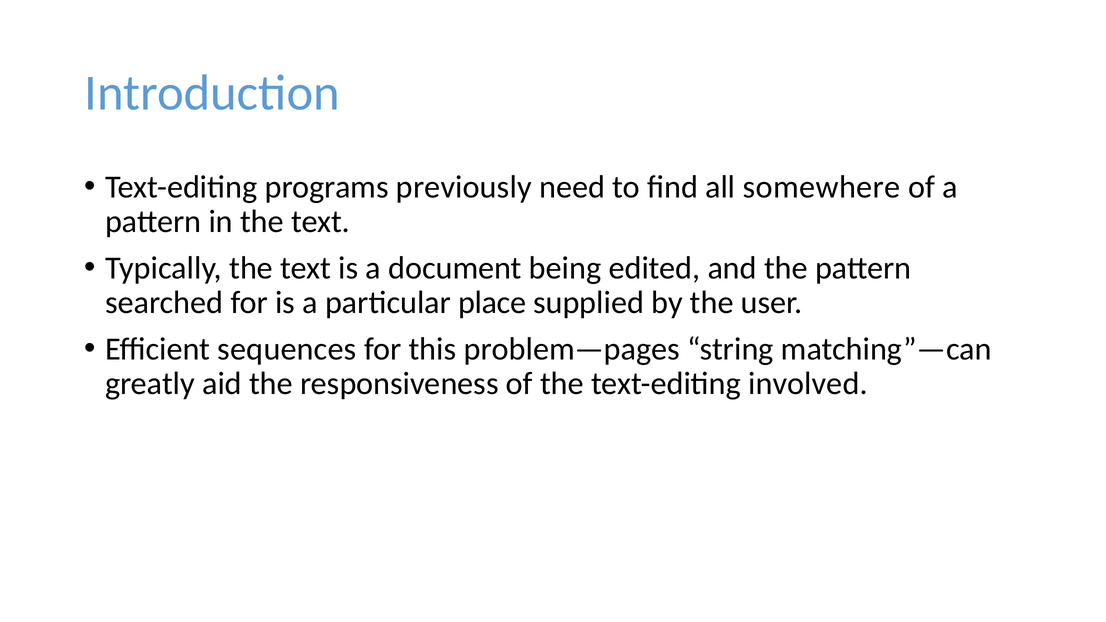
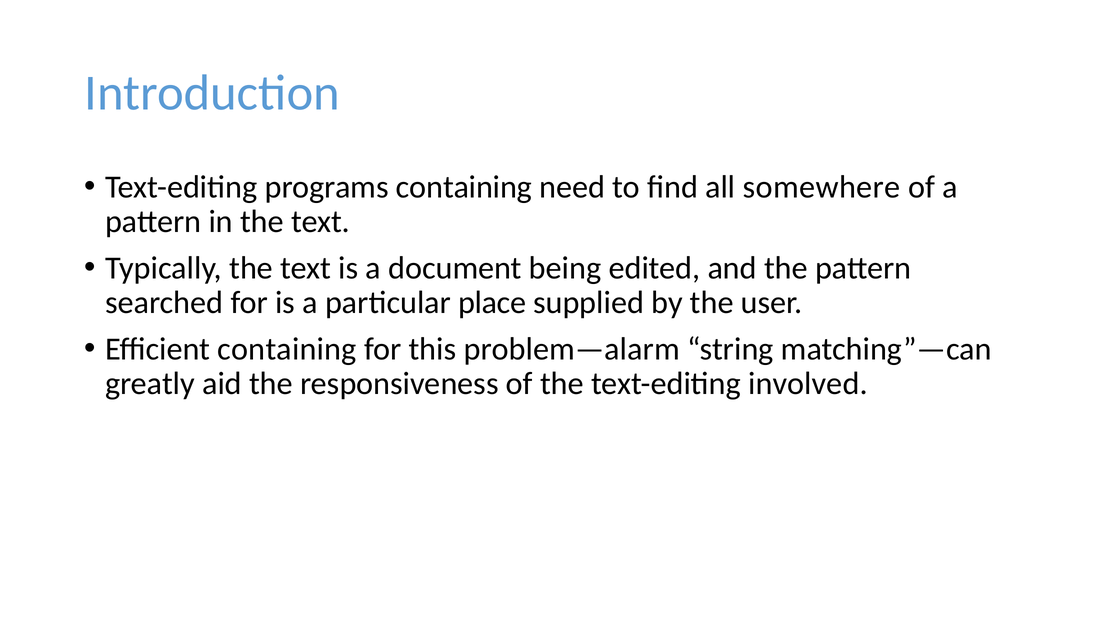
programs previously: previously -> containing
Efficient sequences: sequences -> containing
problem—pages: problem—pages -> problem—alarm
